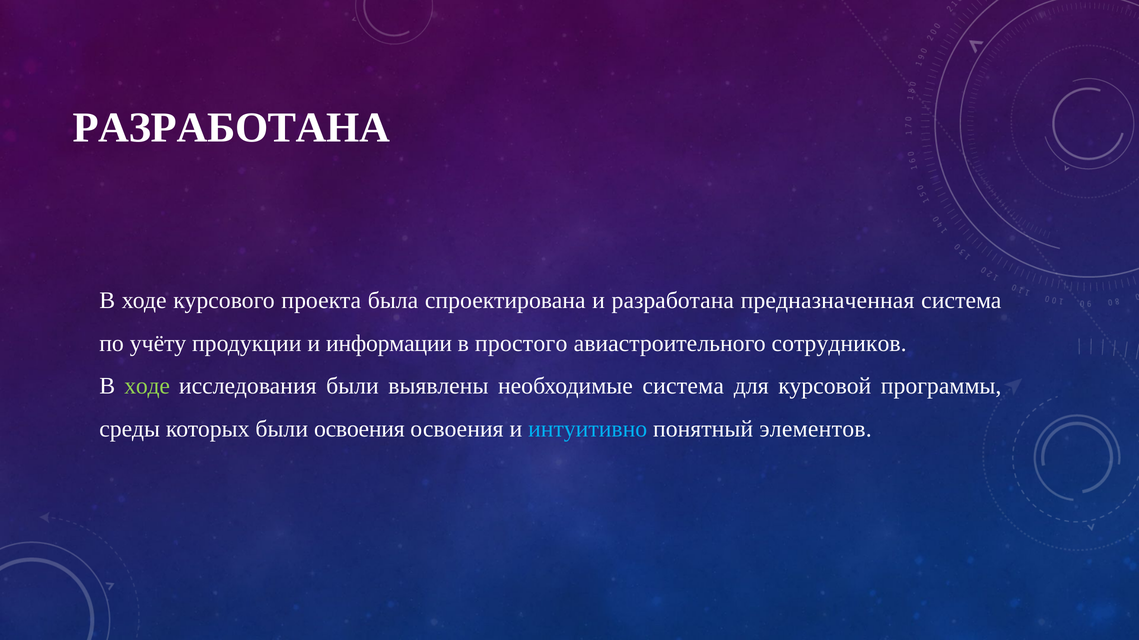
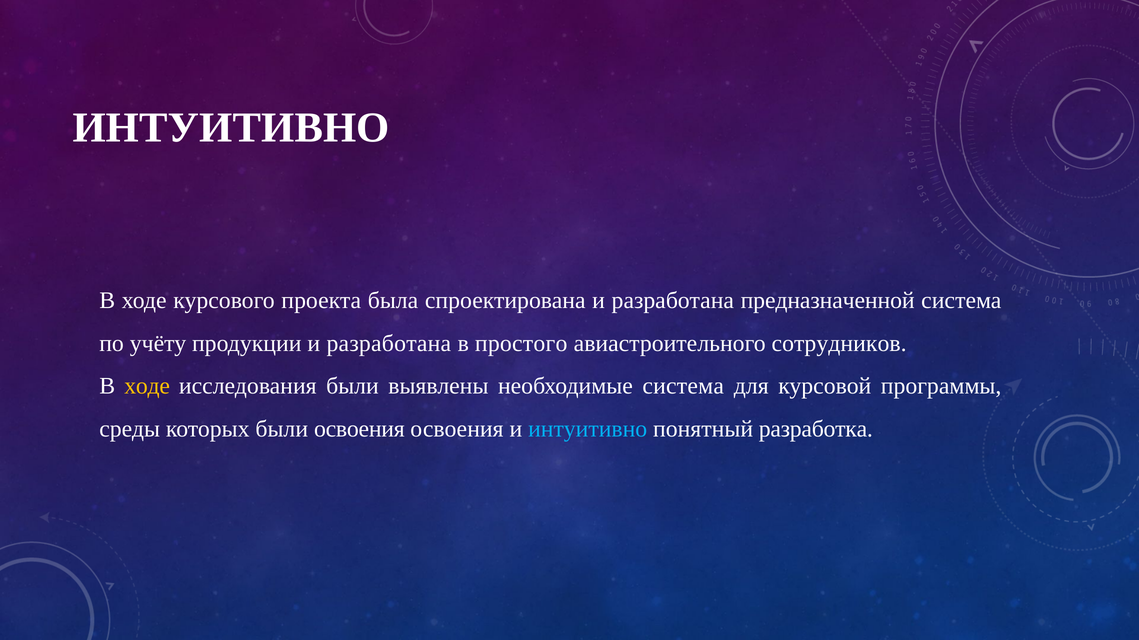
РАЗРАБОТАНА at (231, 128): РАЗРАБОТАНА -> ИНТУИТИВНО
предназначенная: предназначенная -> предназначенной
продукции и информации: информации -> разработана
ходе at (147, 386) colour: light green -> yellow
элементов: элементов -> разработка
